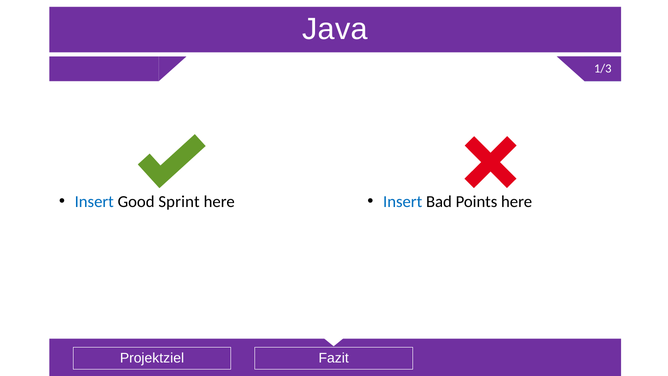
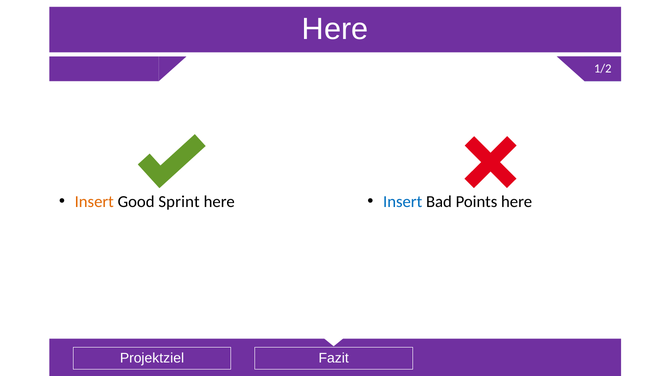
Java at (335, 29): Java -> Here
1/3: 1/3 -> 1/2
Insert at (94, 202) colour: blue -> orange
